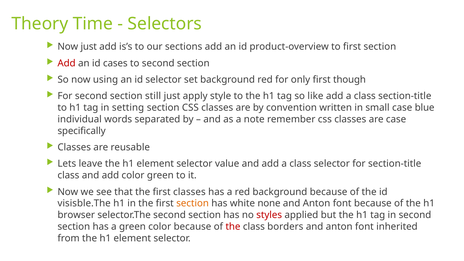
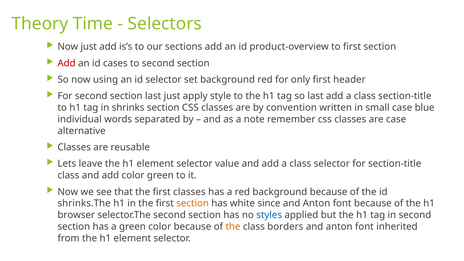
though: though -> header
section still: still -> last
so like: like -> last
setting: setting -> shrinks
specifically: specifically -> alternative
visisble.The: visisble.The -> shrinks.The
none: none -> since
styles colour: red -> blue
the at (233, 227) colour: red -> orange
